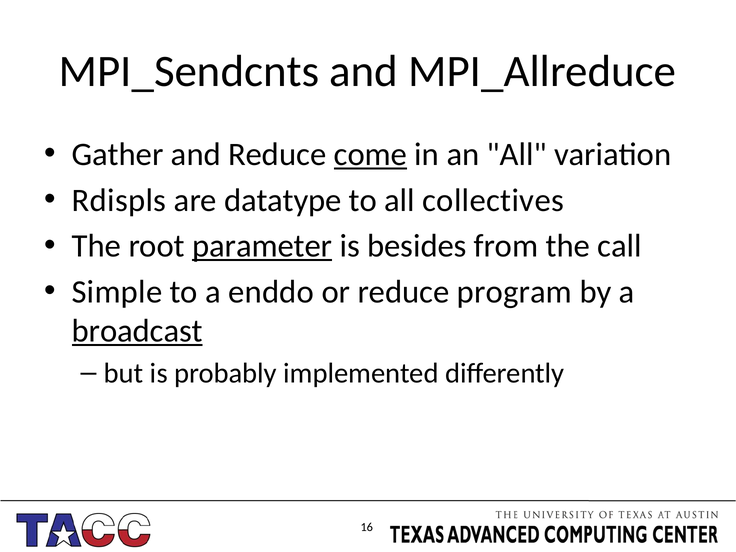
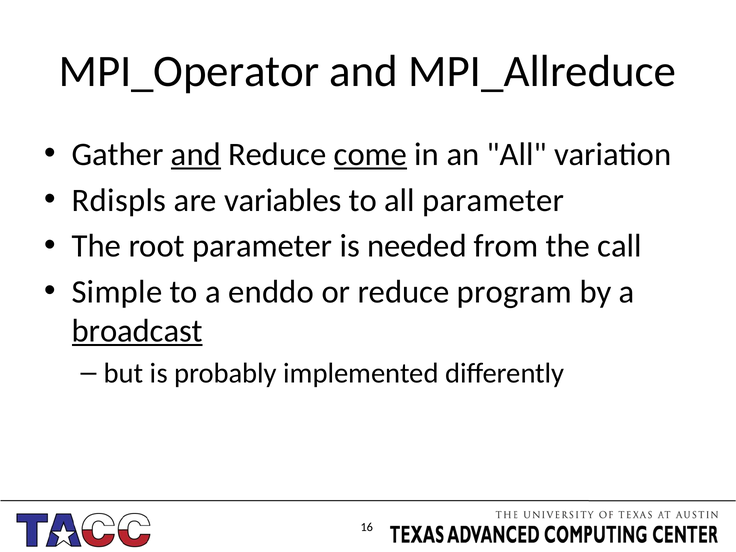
MPI_Sendcnts: MPI_Sendcnts -> MPI_Operator
and at (196, 154) underline: none -> present
datatype: datatype -> variables
all collectives: collectives -> parameter
parameter at (262, 246) underline: present -> none
besides: besides -> needed
